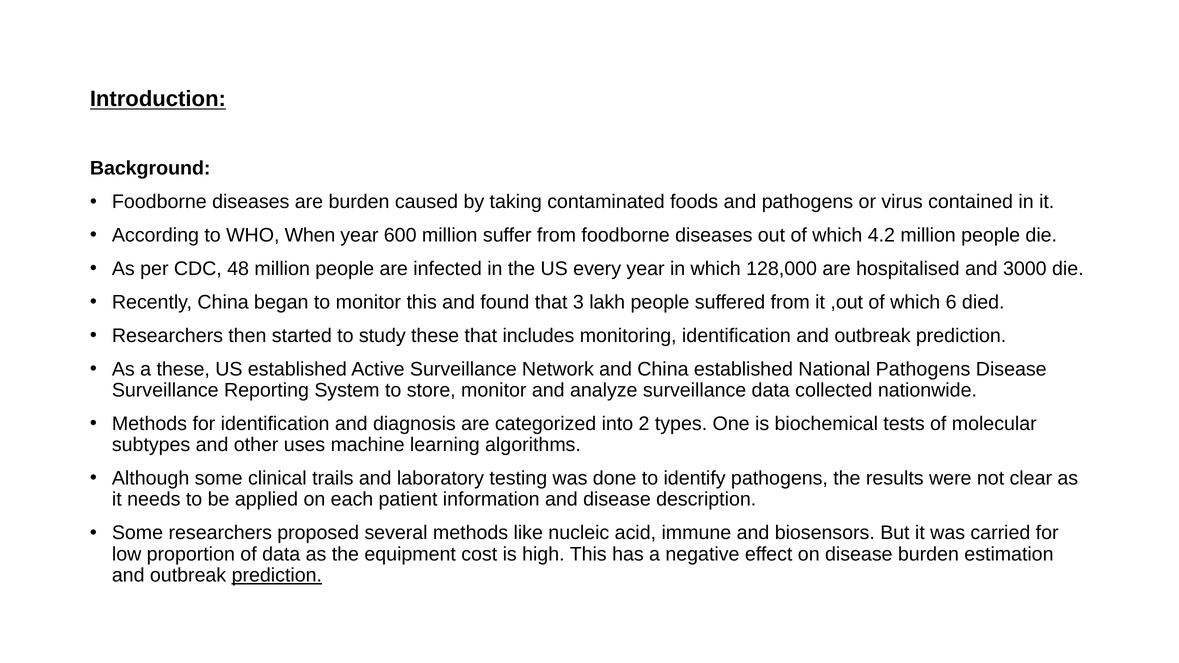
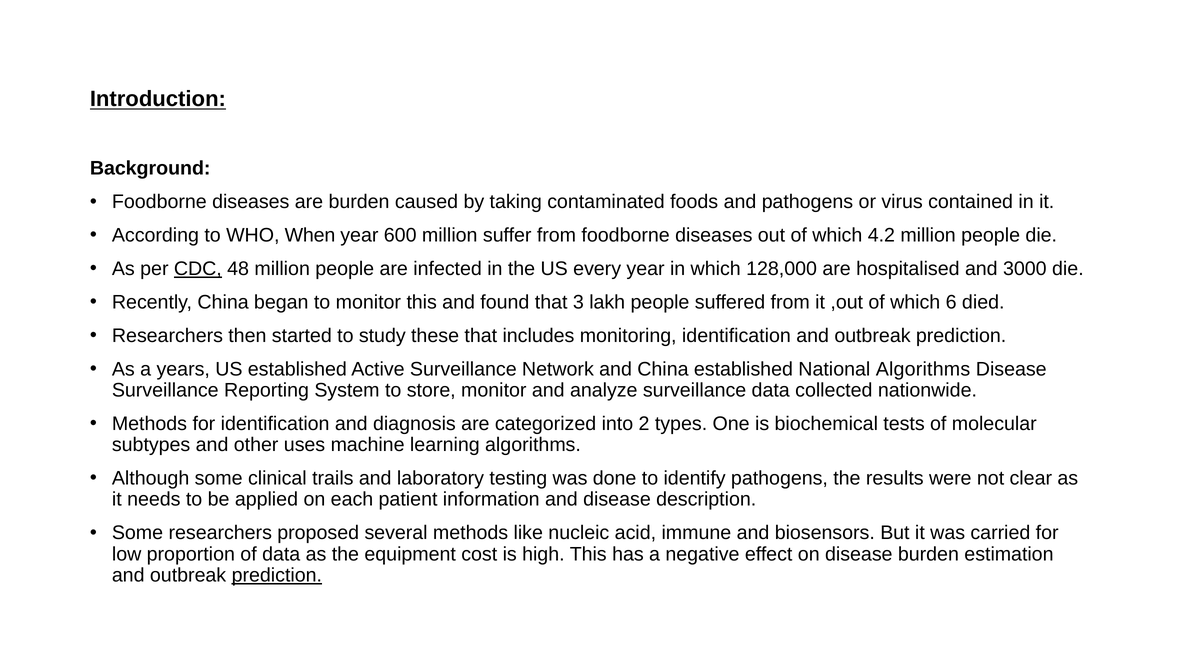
CDC underline: none -> present
a these: these -> years
National Pathogens: Pathogens -> Algorithms
